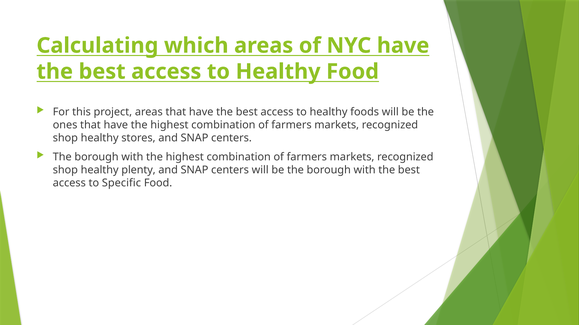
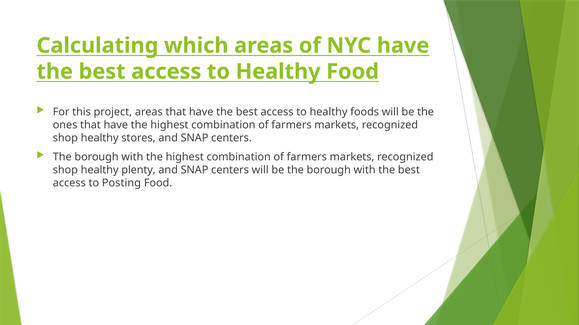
Specific: Specific -> Posting
